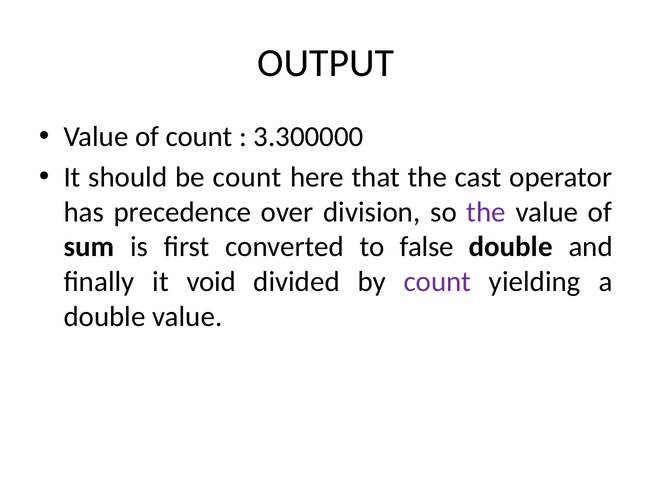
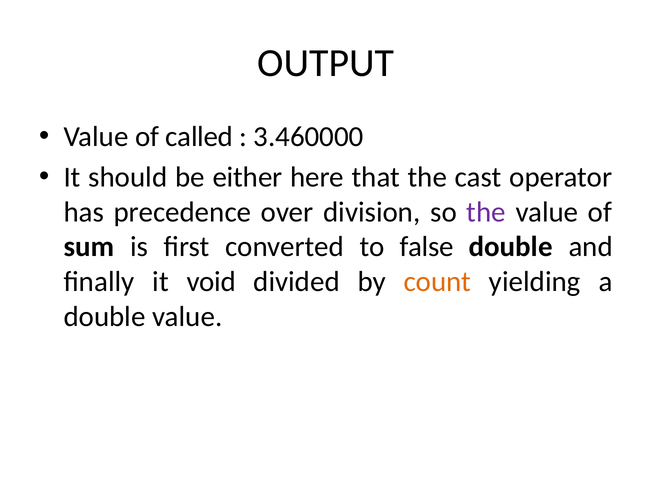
of count: count -> called
3.300000: 3.300000 -> 3.460000
be count: count -> either
count at (437, 282) colour: purple -> orange
